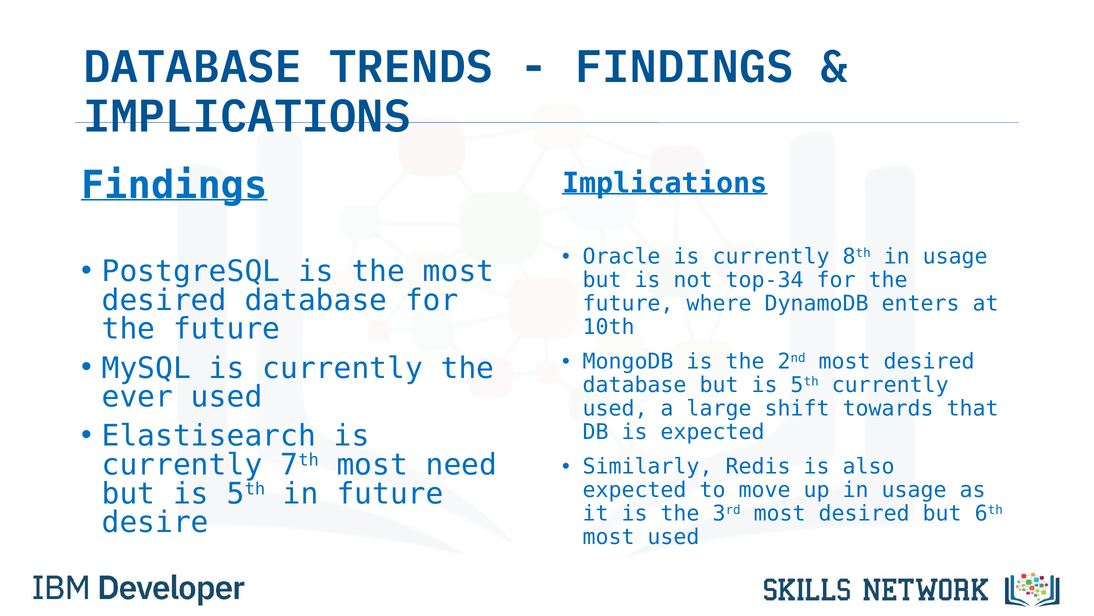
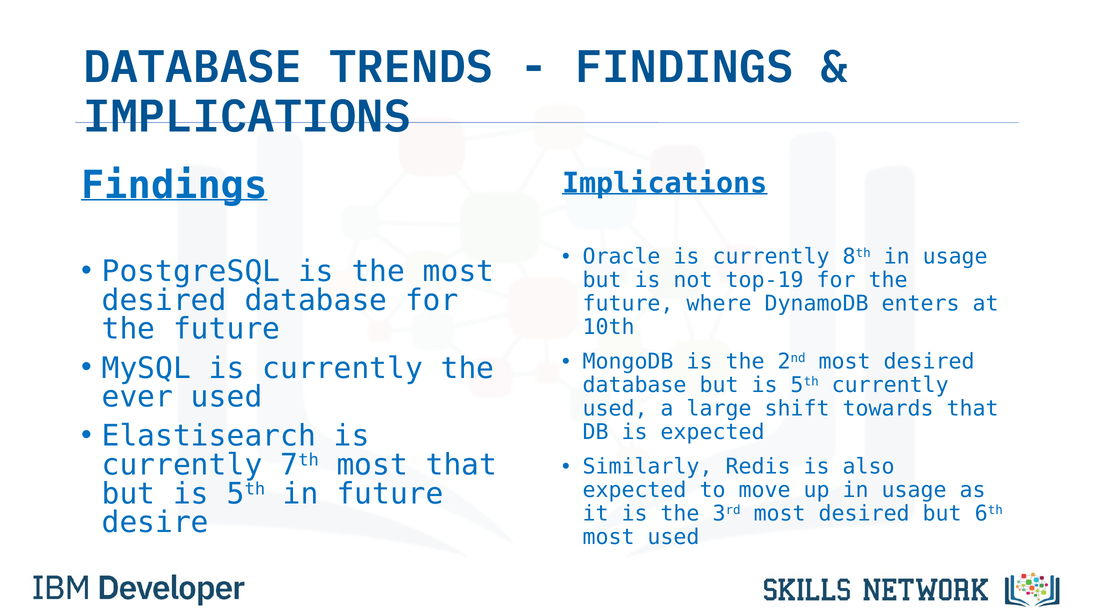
top-34: top-34 -> top-19
most need: need -> that
